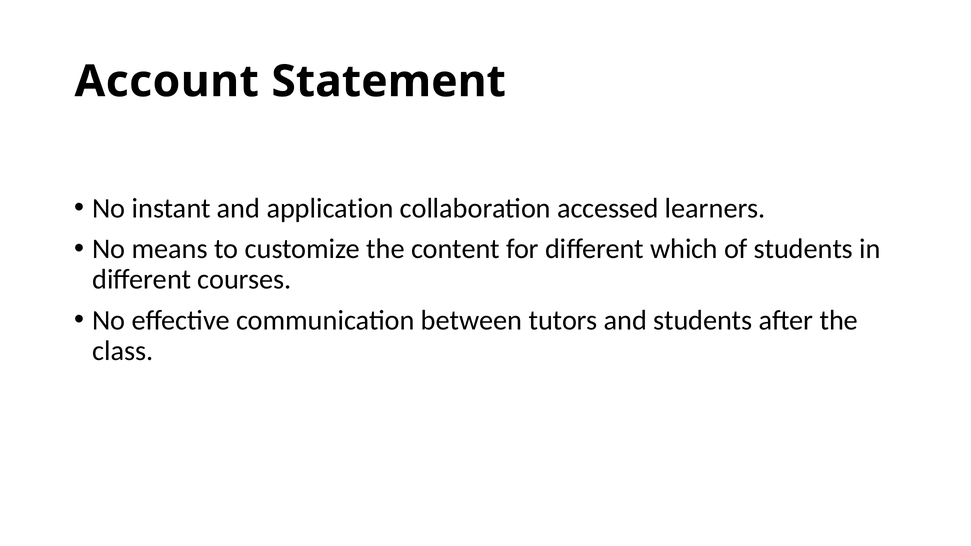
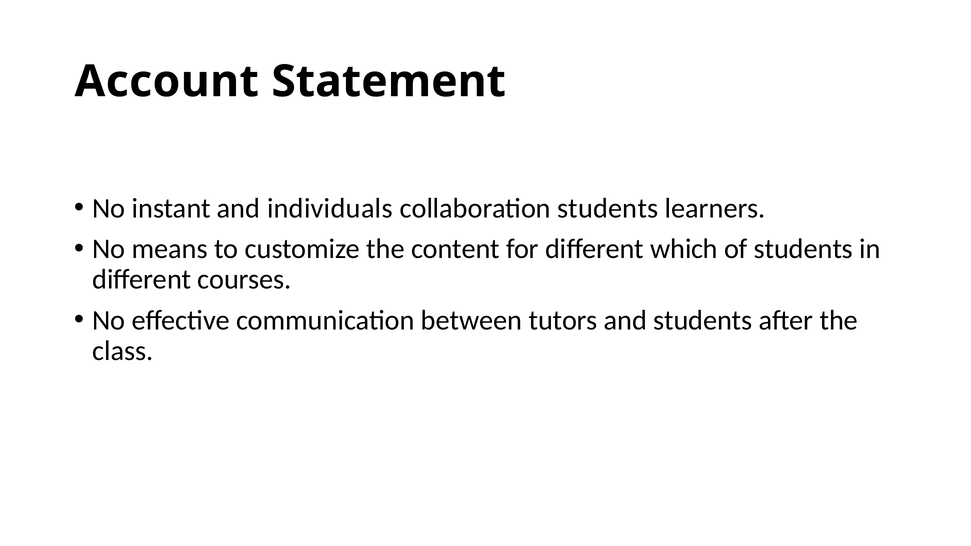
application: application -> individuals
collaboration accessed: accessed -> students
